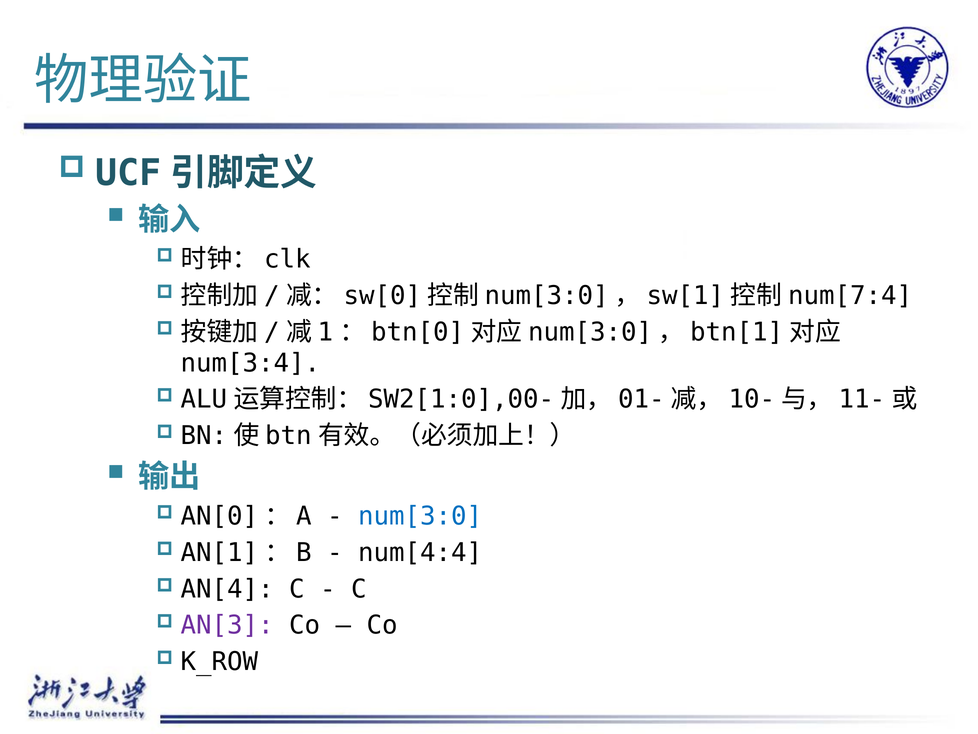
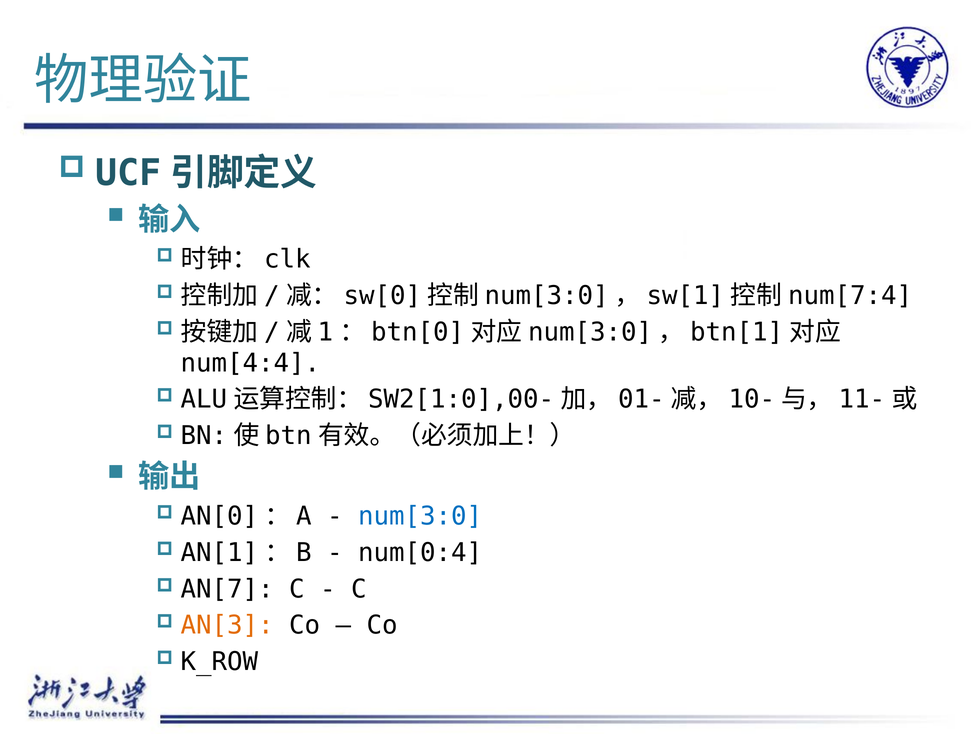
num[3:4: num[3:4 -> num[4:4
num[4:4: num[4:4 -> num[0:4
AN[4: AN[4 -> AN[7
AN[3 colour: purple -> orange
